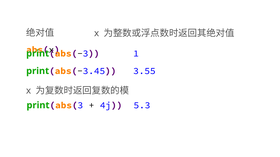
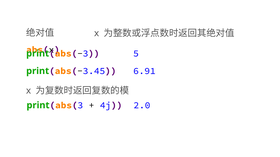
1: 1 -> 5
3.55: 3.55 -> 6.91
5.3: 5.3 -> 2.0
